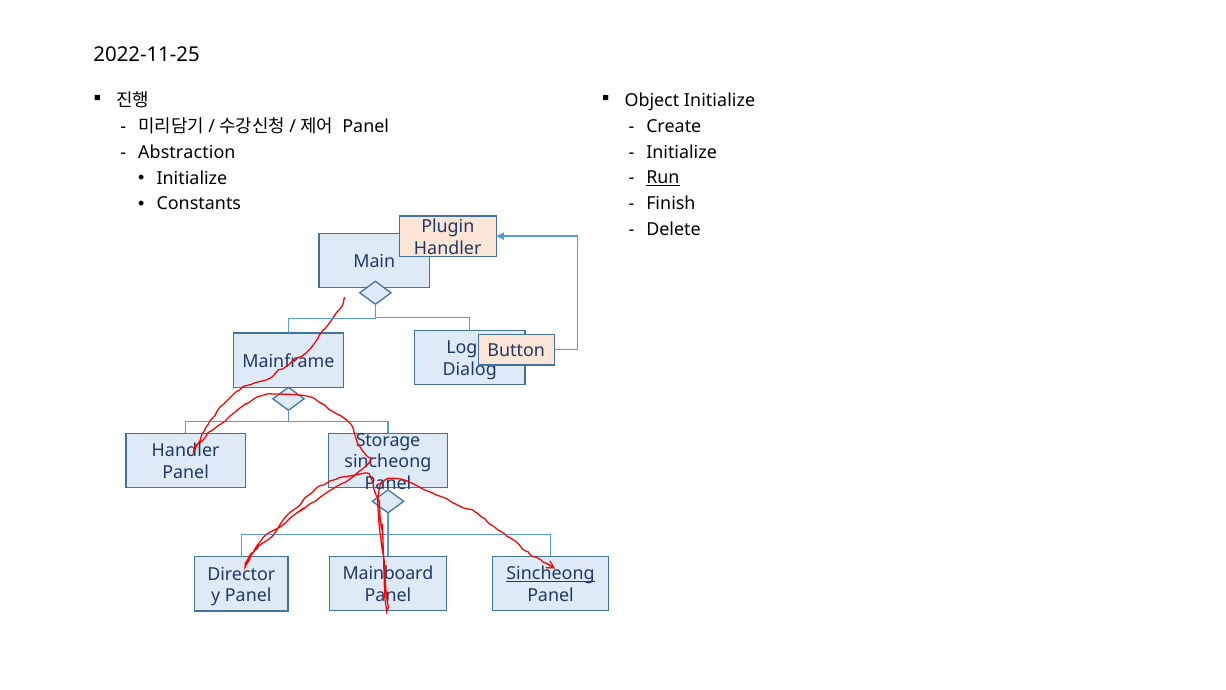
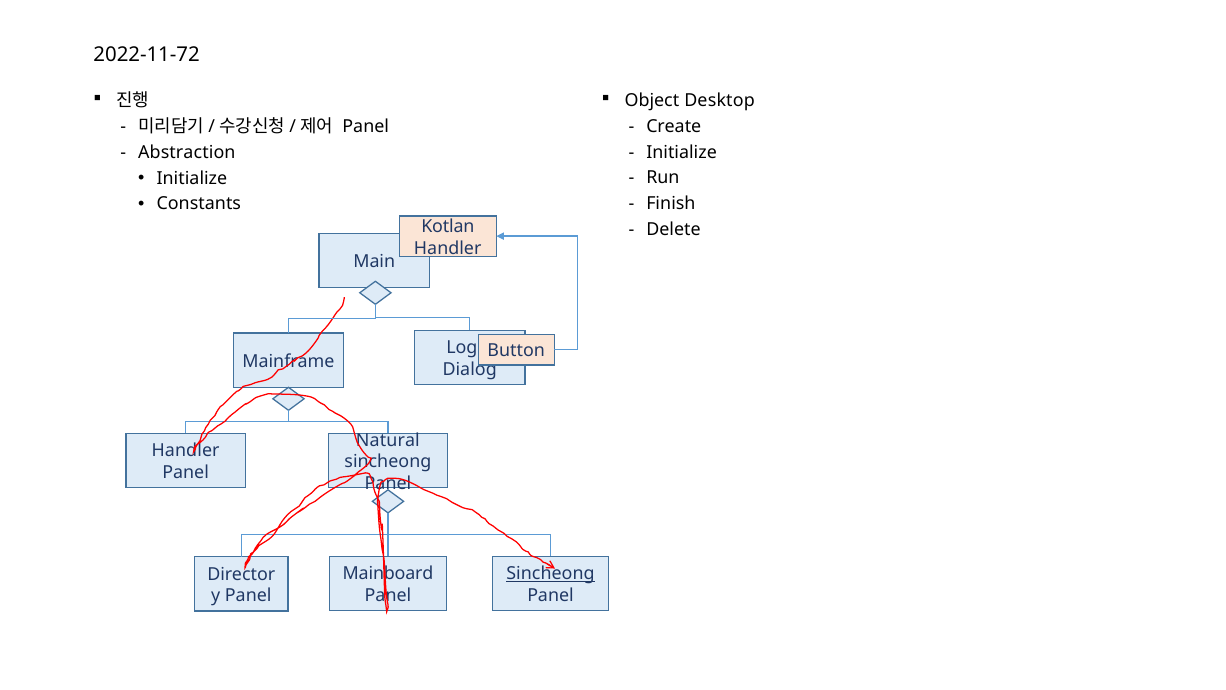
2022-11-25: 2022-11-25 -> 2022-11-72
Object Initialize: Initialize -> Desktop
Run underline: present -> none
Plugin: Plugin -> Kotlan
Storage: Storage -> Natural
